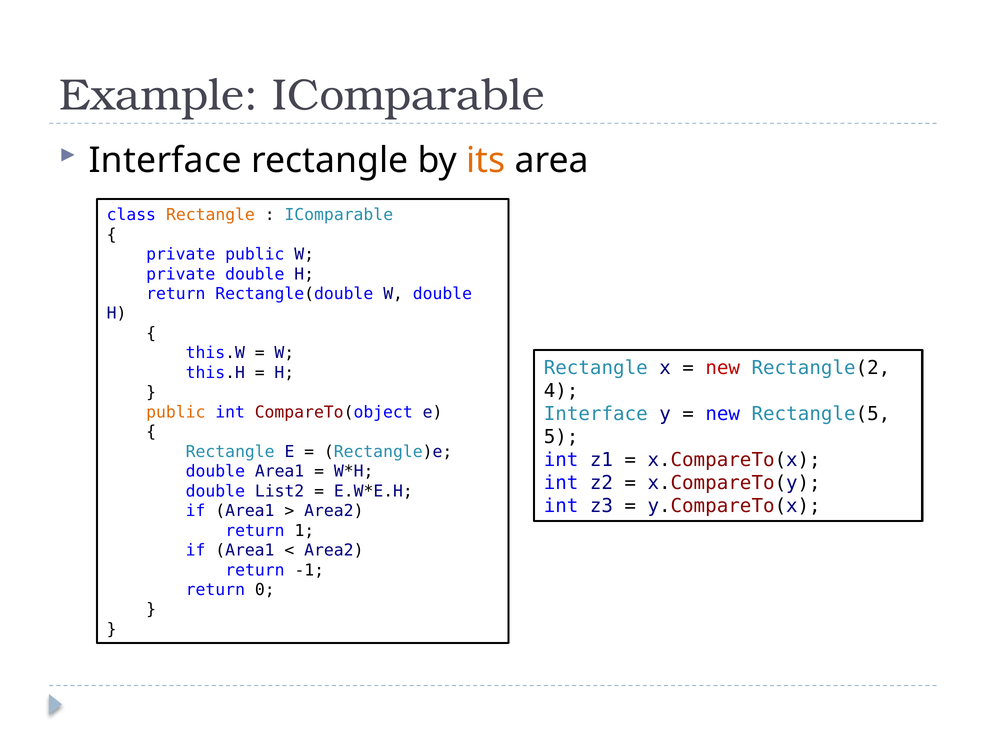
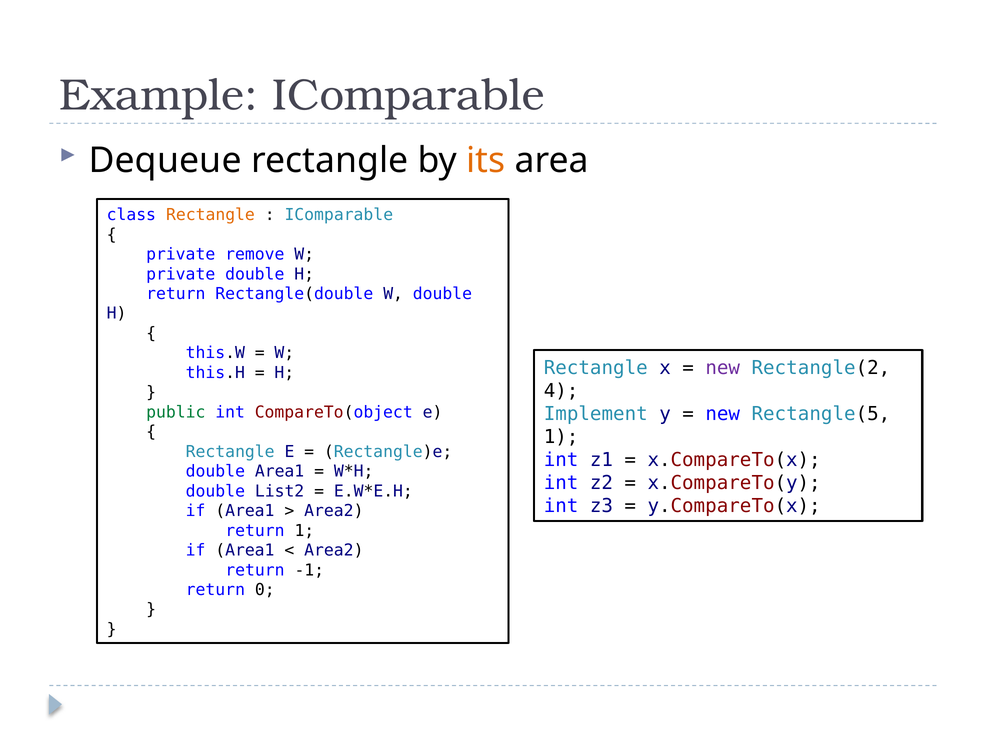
Interface at (165, 160): Interface -> Dequeue
private public: public -> remove
new at (723, 368) colour: red -> purple
public at (176, 412) colour: orange -> green
Interface at (596, 414): Interface -> Implement
5 at (561, 437): 5 -> 1
